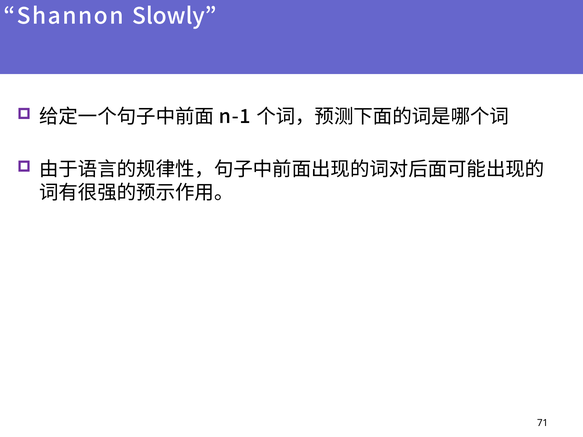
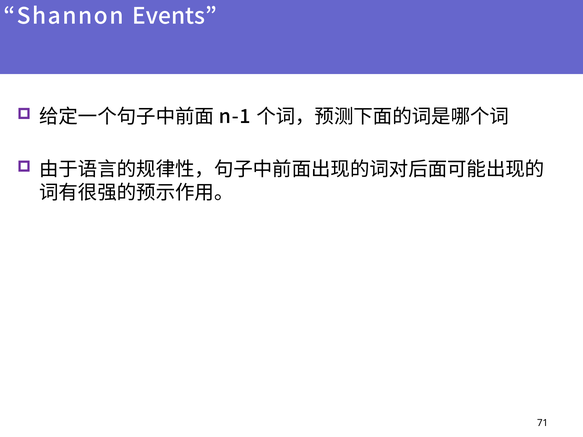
Slowly: Slowly -> Events
